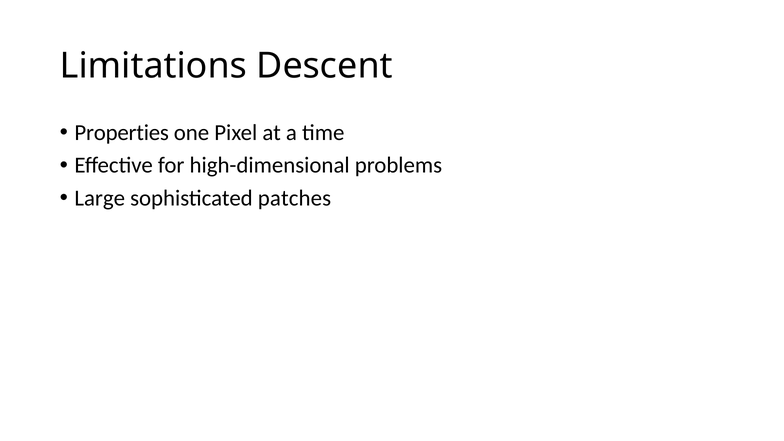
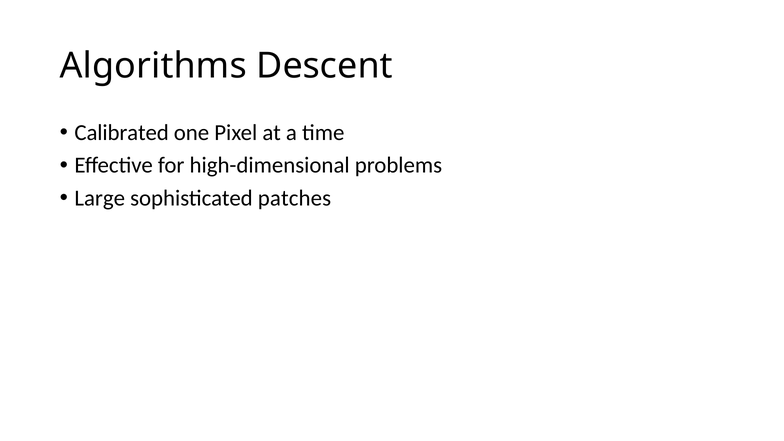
Limitations: Limitations -> Algorithms
Properties: Properties -> Calibrated
